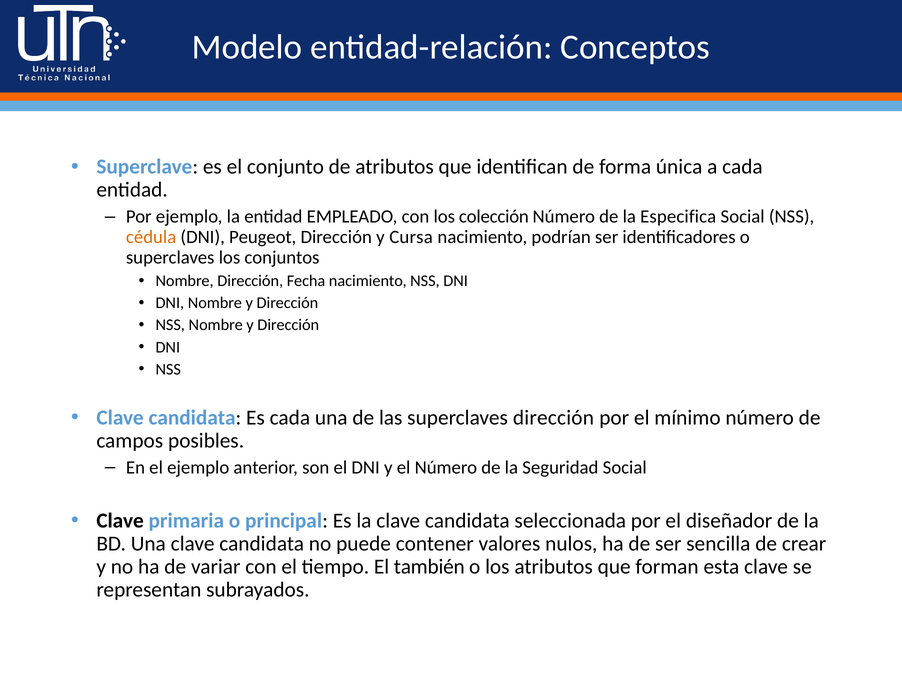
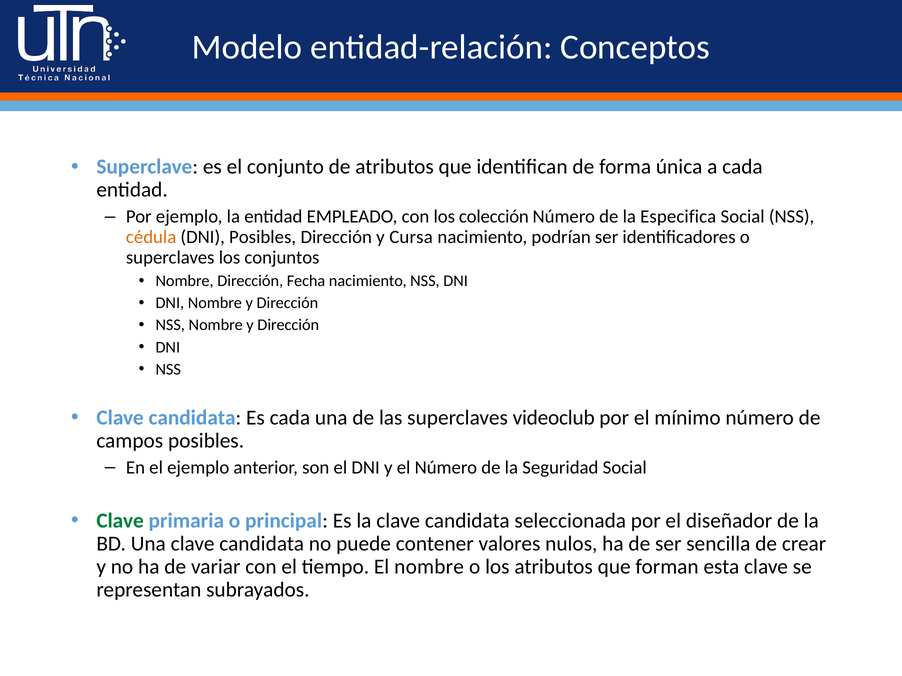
DNI Peugeot: Peugeot -> Posibles
superclaves dirección: dirección -> videoclub
Clave at (120, 521) colour: black -> green
El también: también -> nombre
